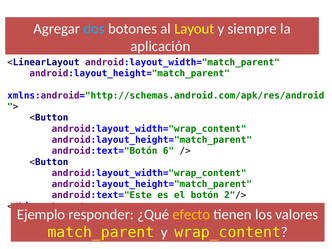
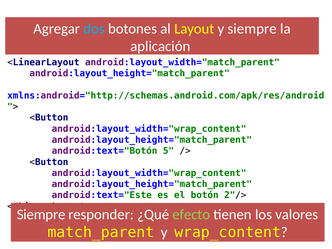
6: 6 -> 5
Ejemplo at (41, 214): Ejemplo -> Siempre
efecto colour: yellow -> light green
